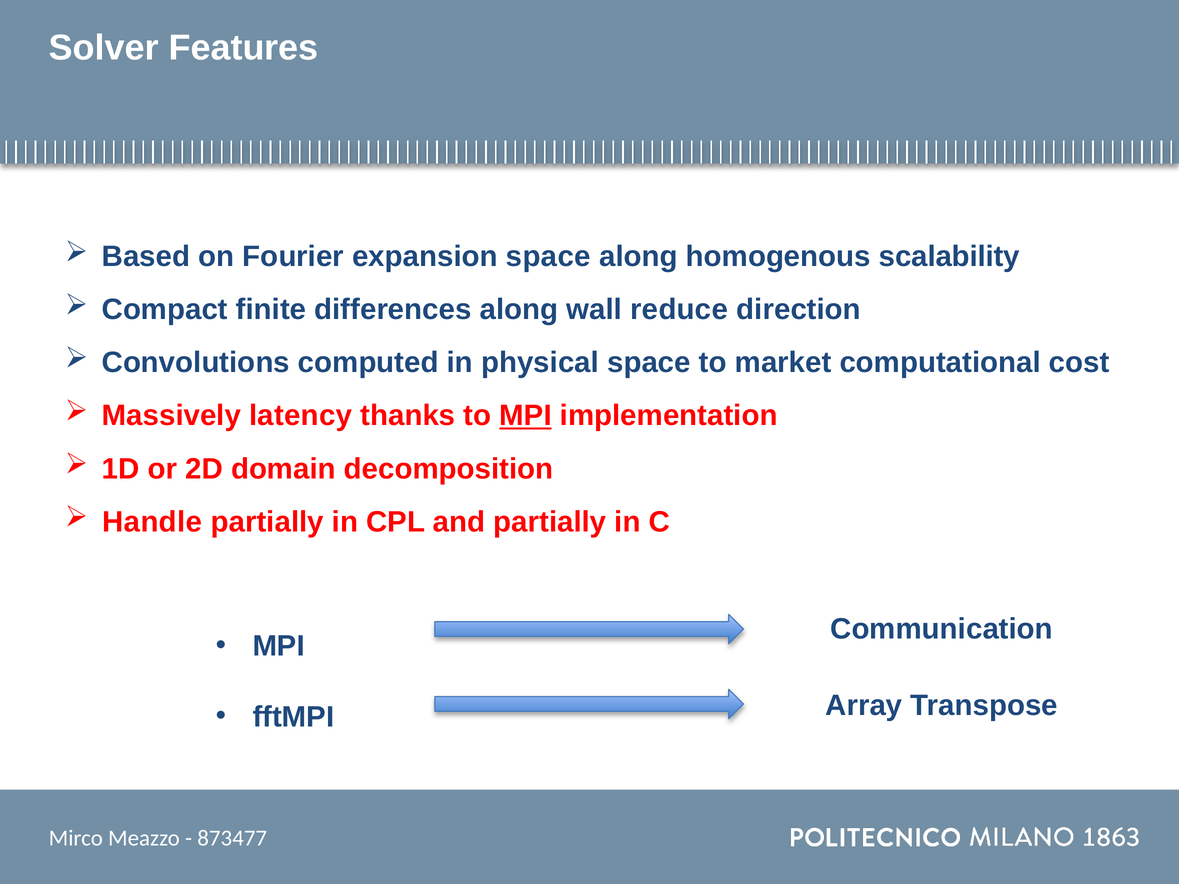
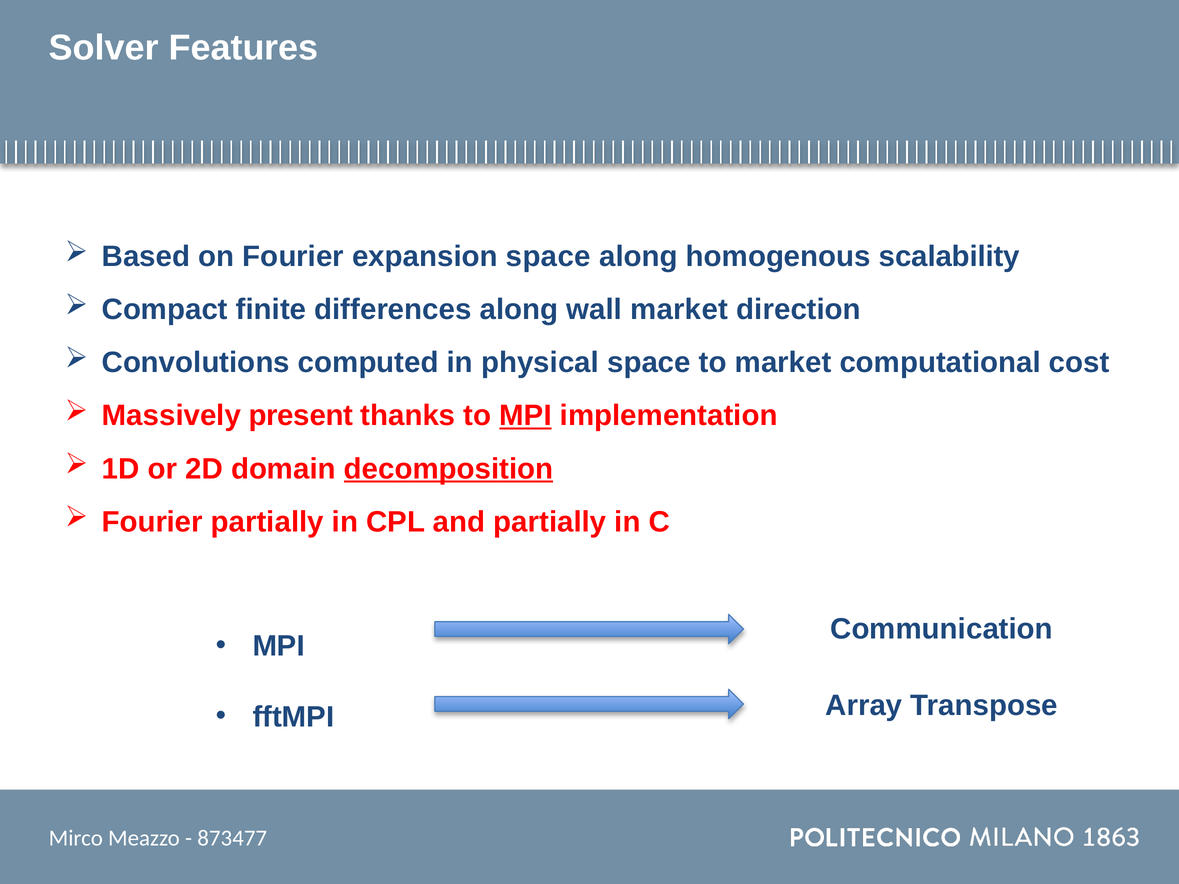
wall reduce: reduce -> market
latency: latency -> present
decomposition underline: none -> present
Handle at (152, 522): Handle -> Fourier
